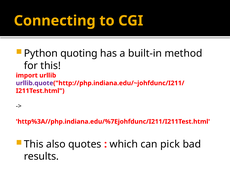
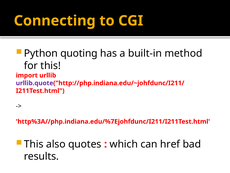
pick: pick -> href
